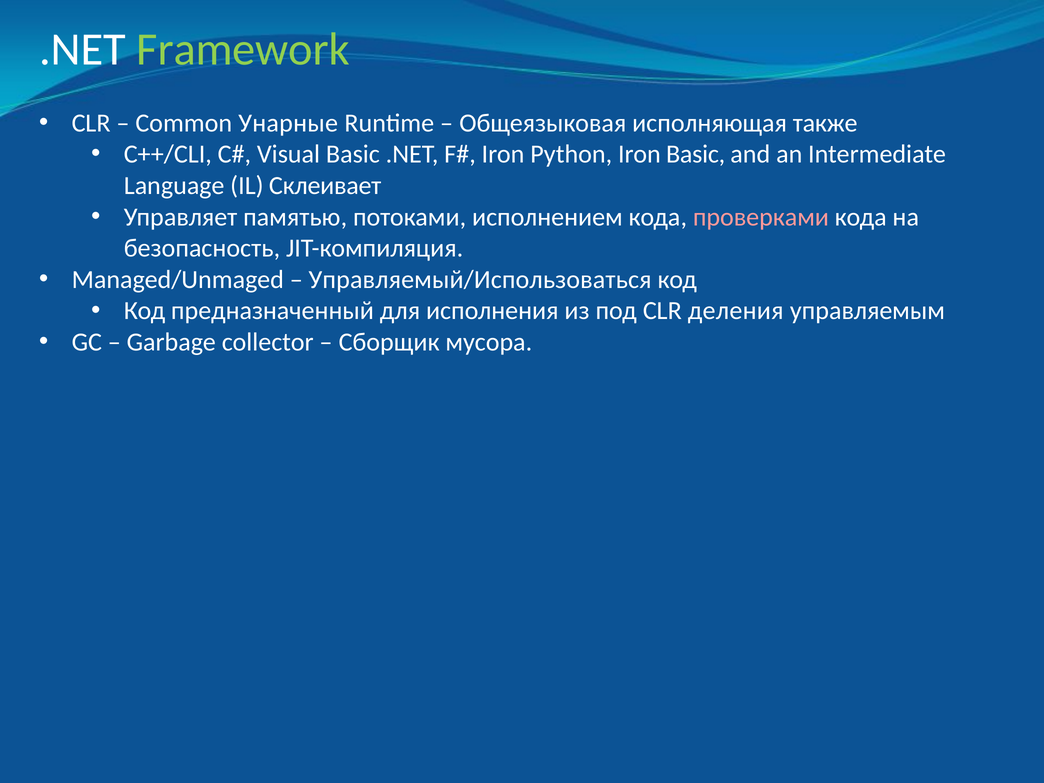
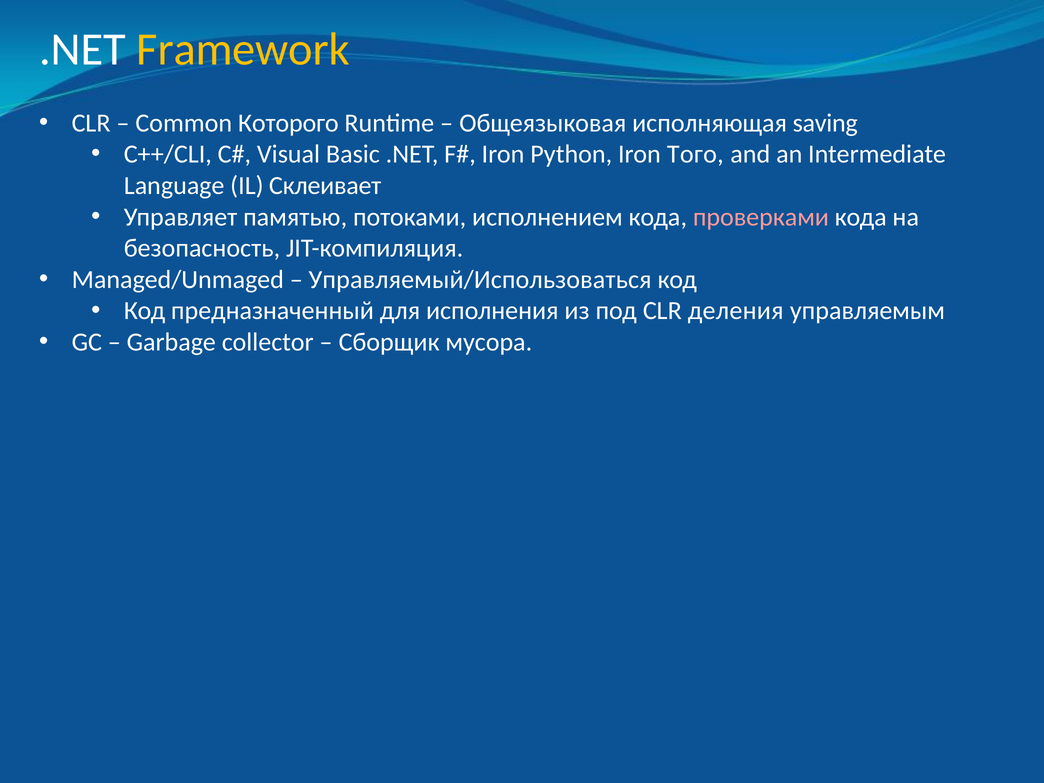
Framework colour: light green -> yellow
Унарные: Унарные -> Которого
также: также -> saving
Iron Basic: Basic -> Того
